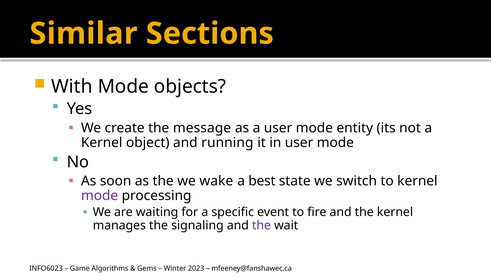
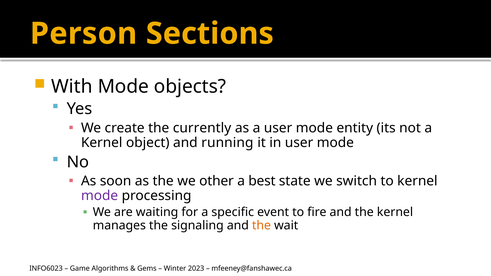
Similar: Similar -> Person
message: message -> currently
wake: wake -> other
the at (261, 226) colour: purple -> orange
